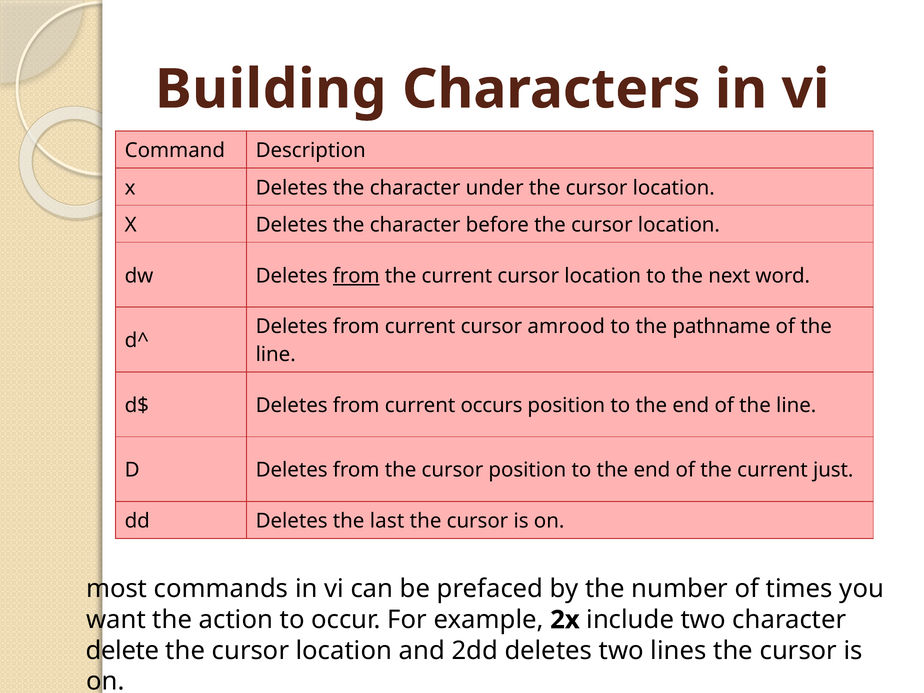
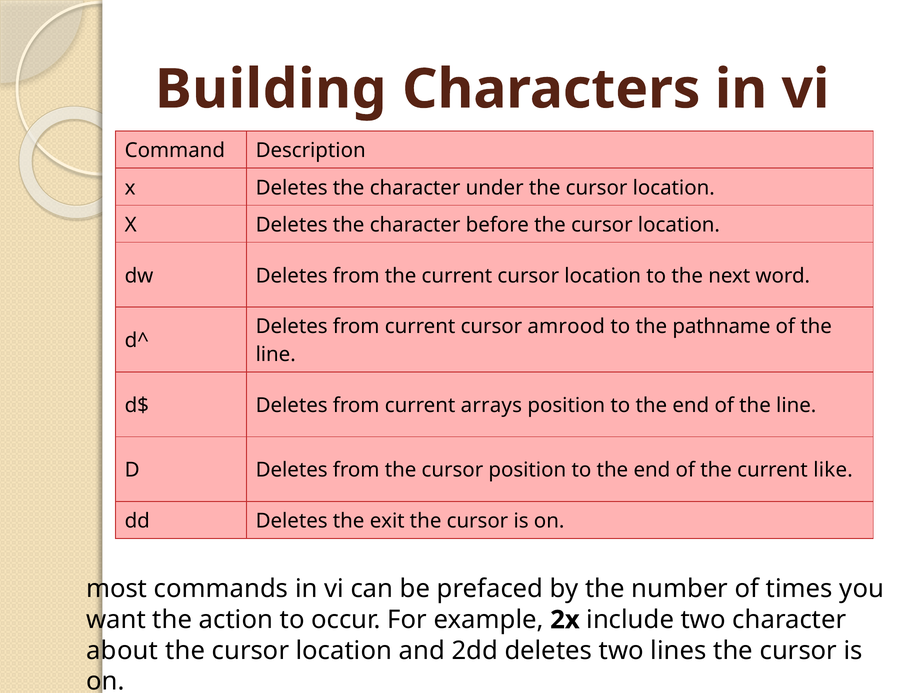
from at (356, 276) underline: present -> none
occurs: occurs -> arrays
just: just -> like
last: last -> exit
delete: delete -> about
